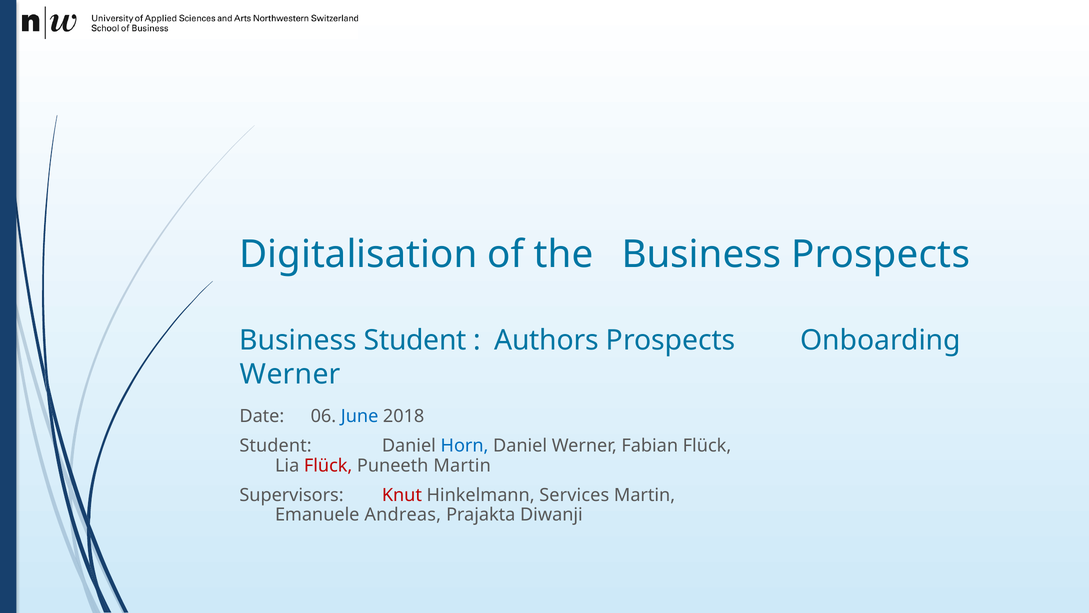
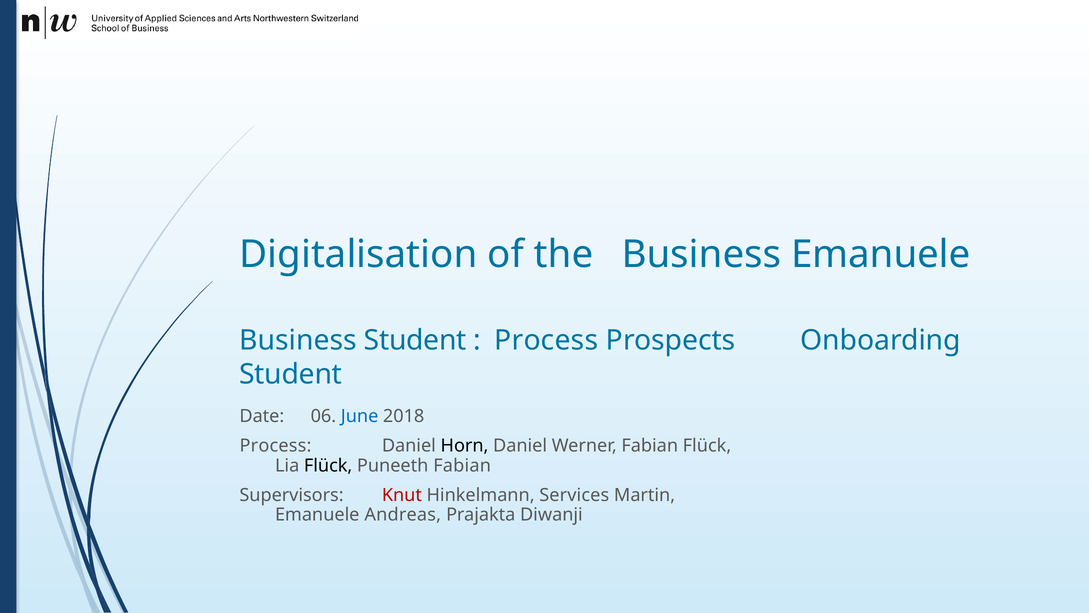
Business Prospects: Prospects -> Emanuele
Authors at (547, 340): Authors -> Process
Werner at (290, 374): Werner -> Student
Student at (276, 446): Student -> Process
Horn colour: blue -> black
Flück at (328, 465) colour: red -> black
Puneeth Martin: Martin -> Fabian
